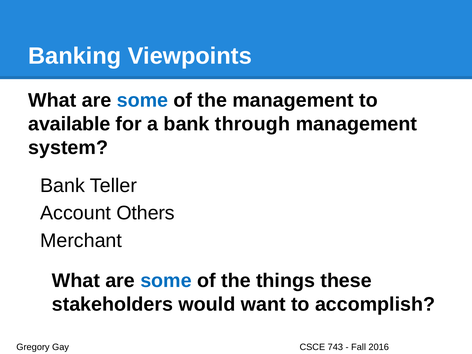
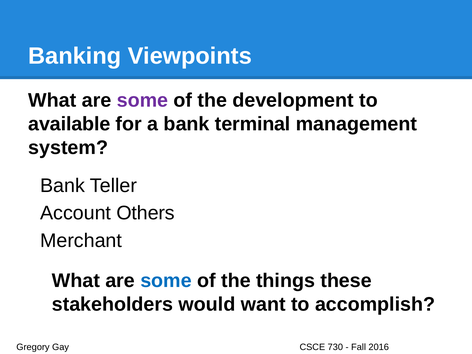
some at (142, 100) colour: blue -> purple
the management: management -> development
through: through -> terminal
743: 743 -> 730
